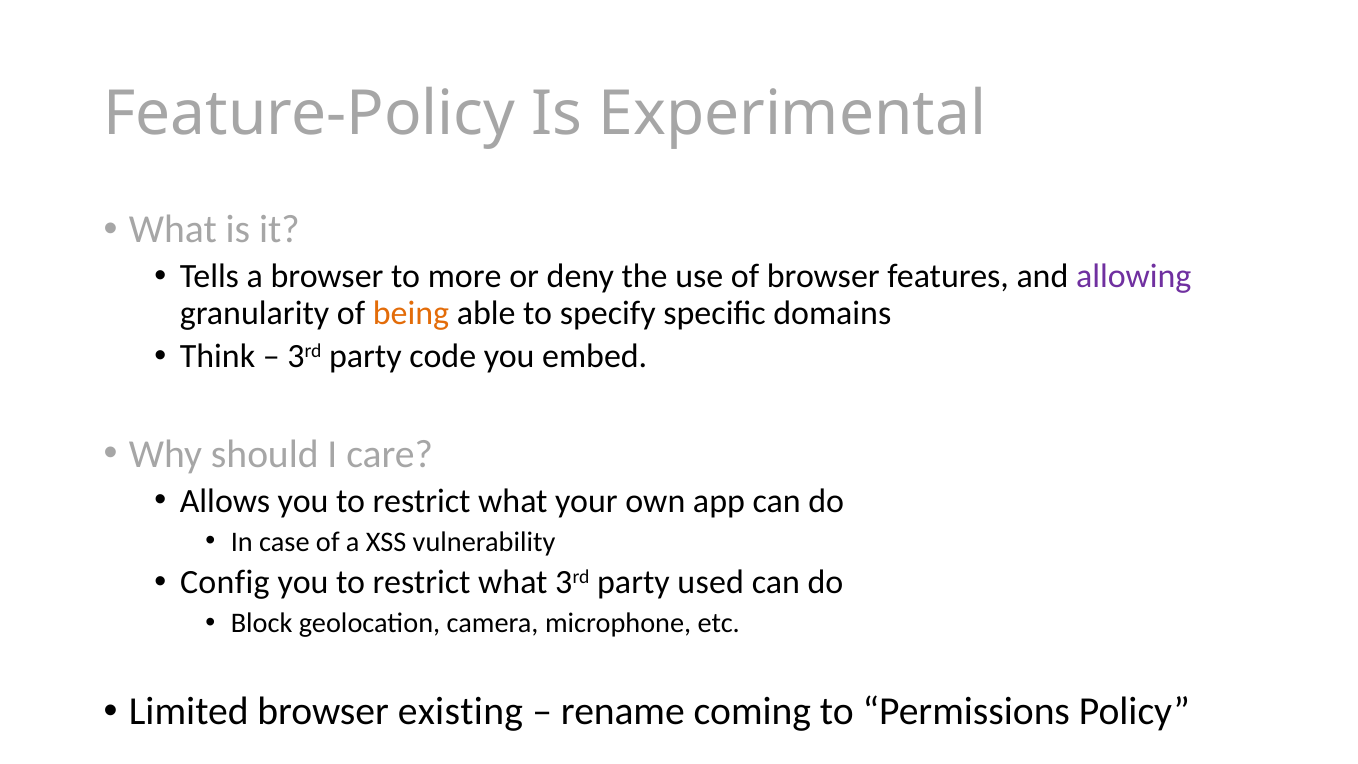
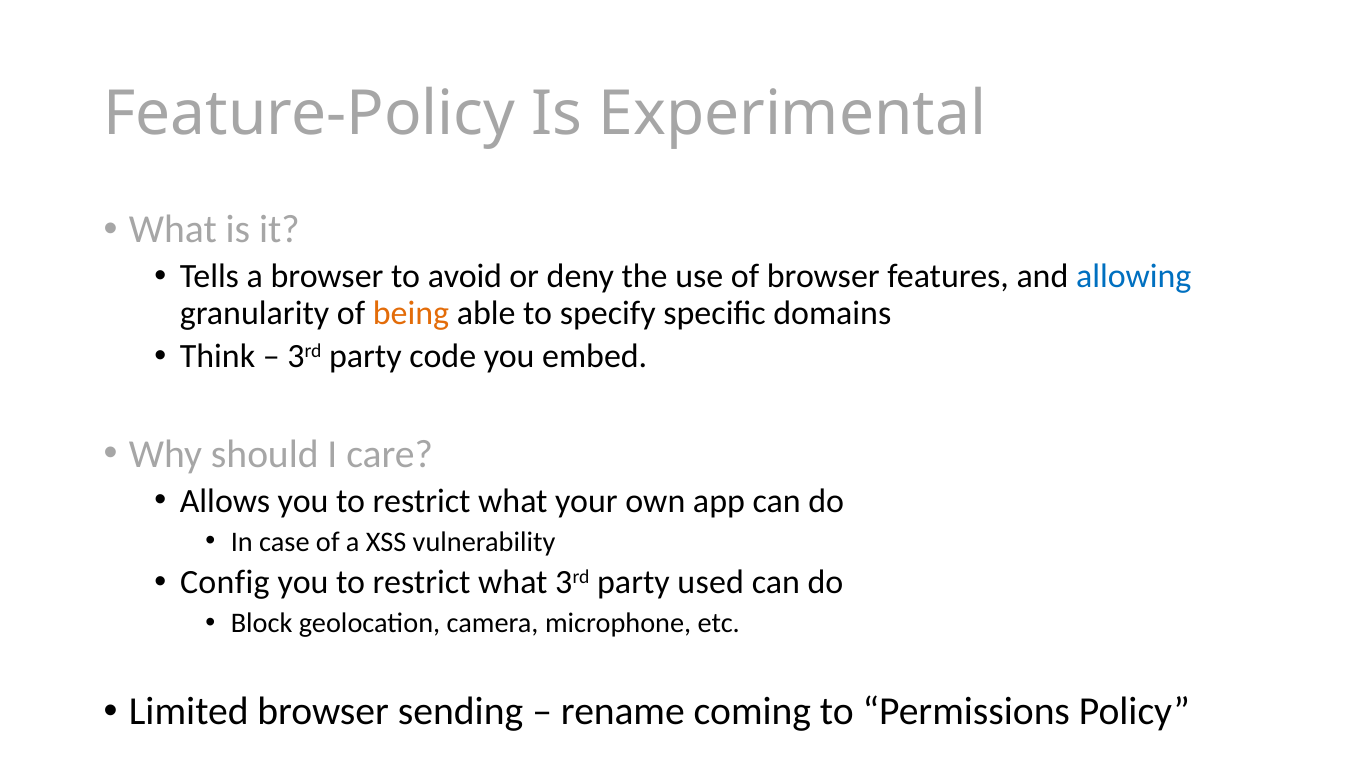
more: more -> avoid
allowing colour: purple -> blue
existing: existing -> sending
